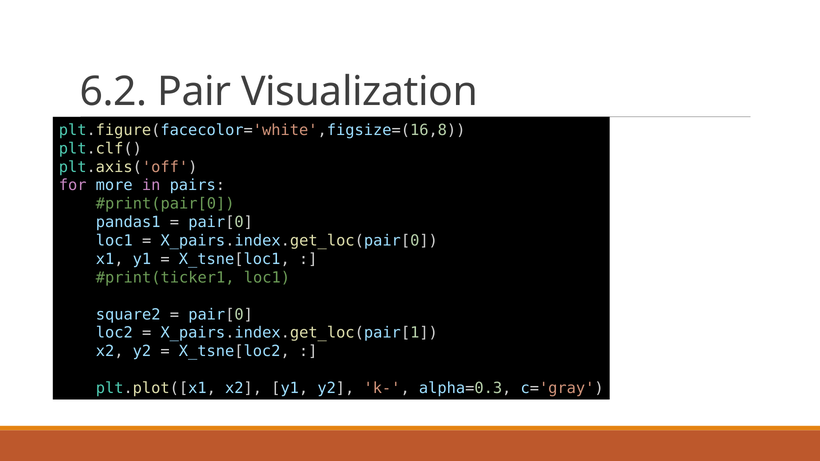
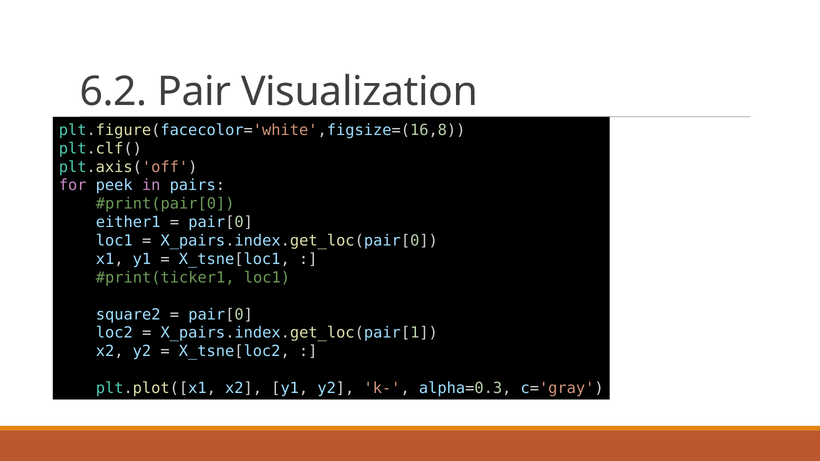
more: more -> peek
pandas1: pandas1 -> either1
